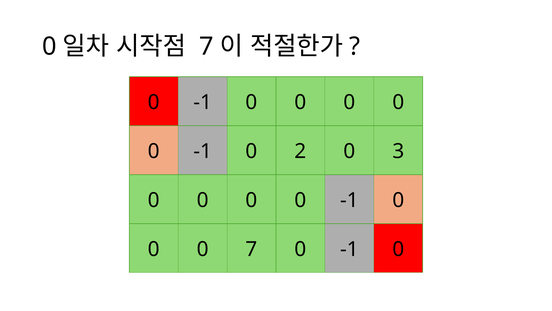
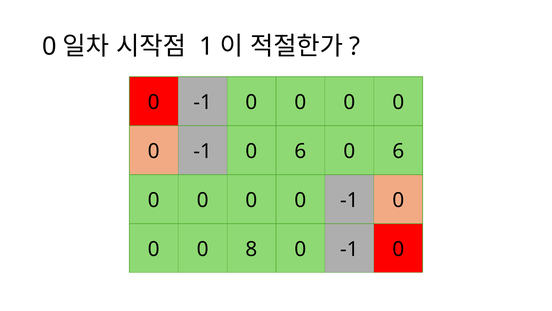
7 at (206, 46): 7 -> 1
-1 0 2: 2 -> 6
3 at (398, 151): 3 -> 6
0 7: 7 -> 8
